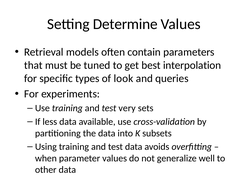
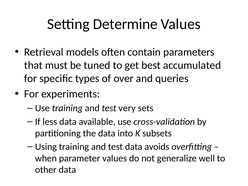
interpolation: interpolation -> accumulated
look: look -> over
